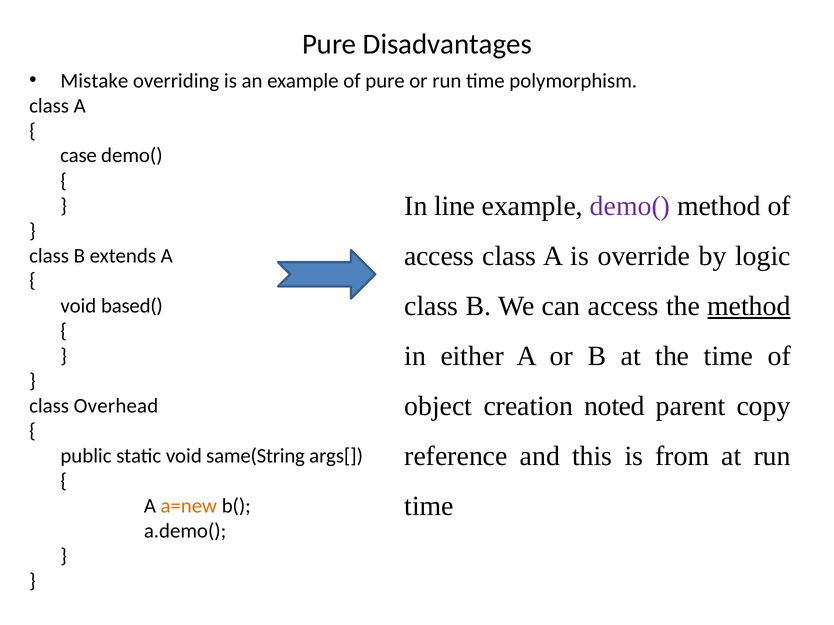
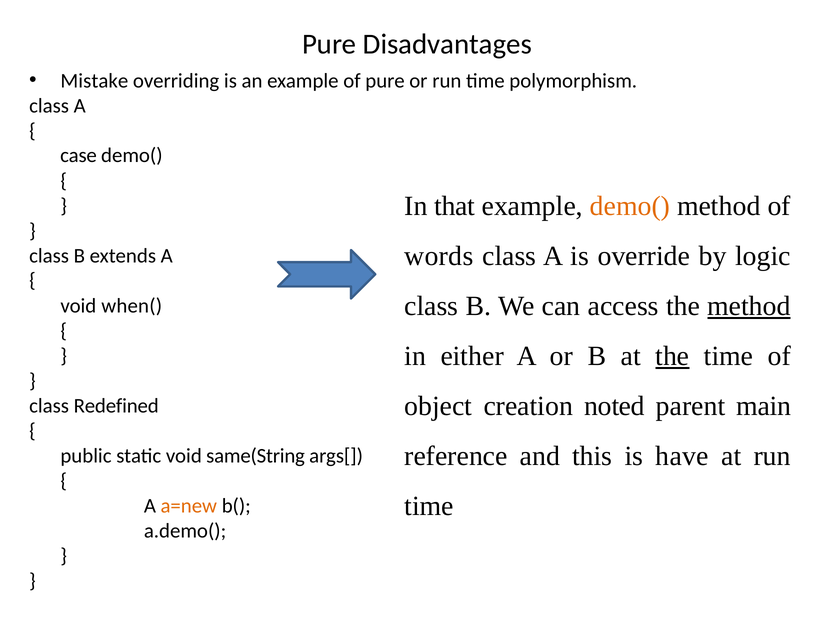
line: line -> that
demo( at (630, 206) colour: purple -> orange
access at (439, 256): access -> words
based(: based( -> when(
the at (672, 356) underline: none -> present
copy: copy -> main
Overhead: Overhead -> Redefined
from: from -> have
